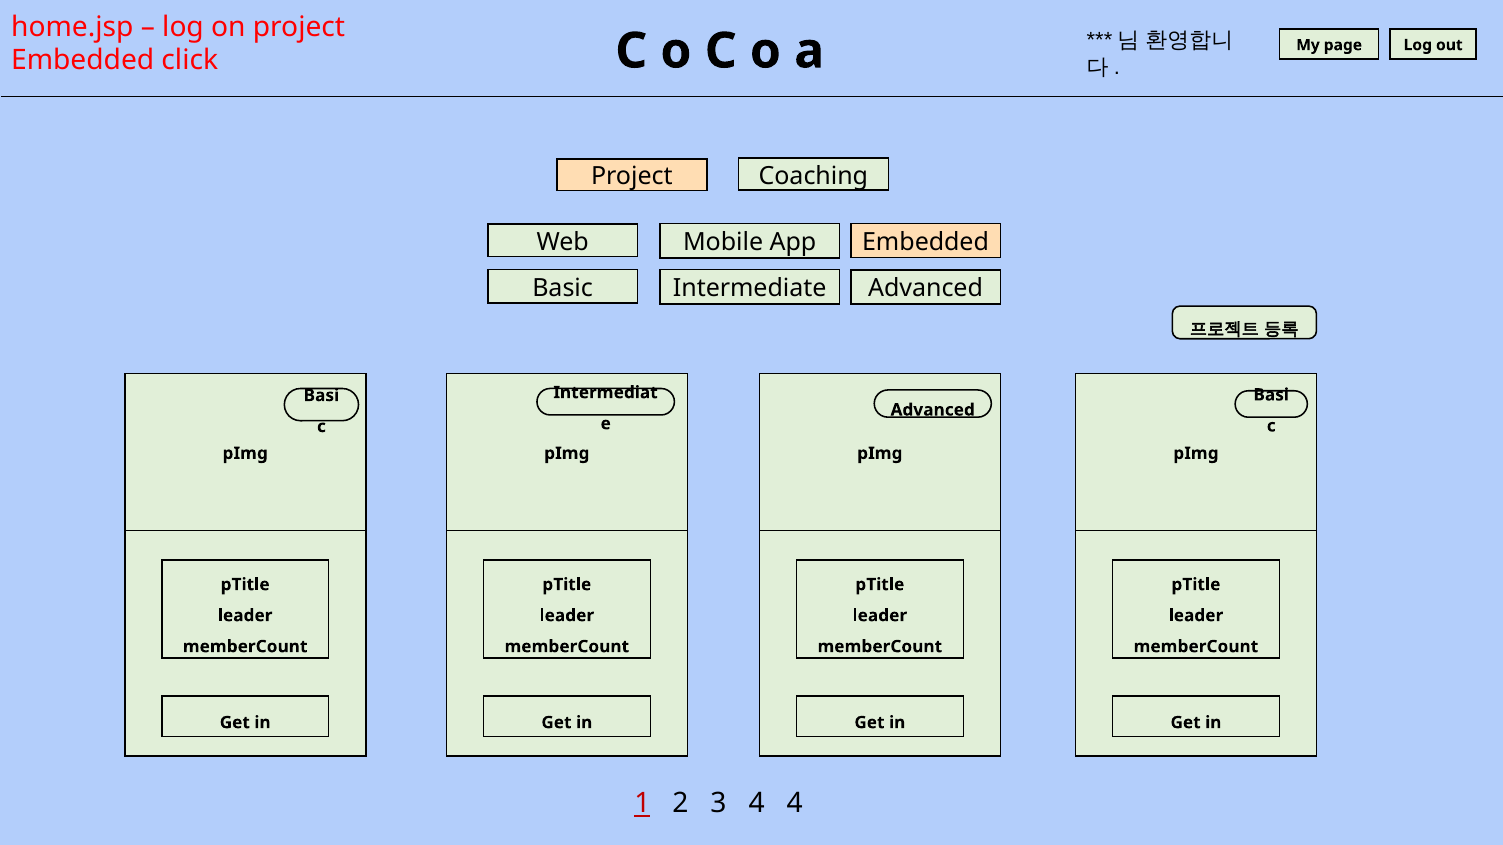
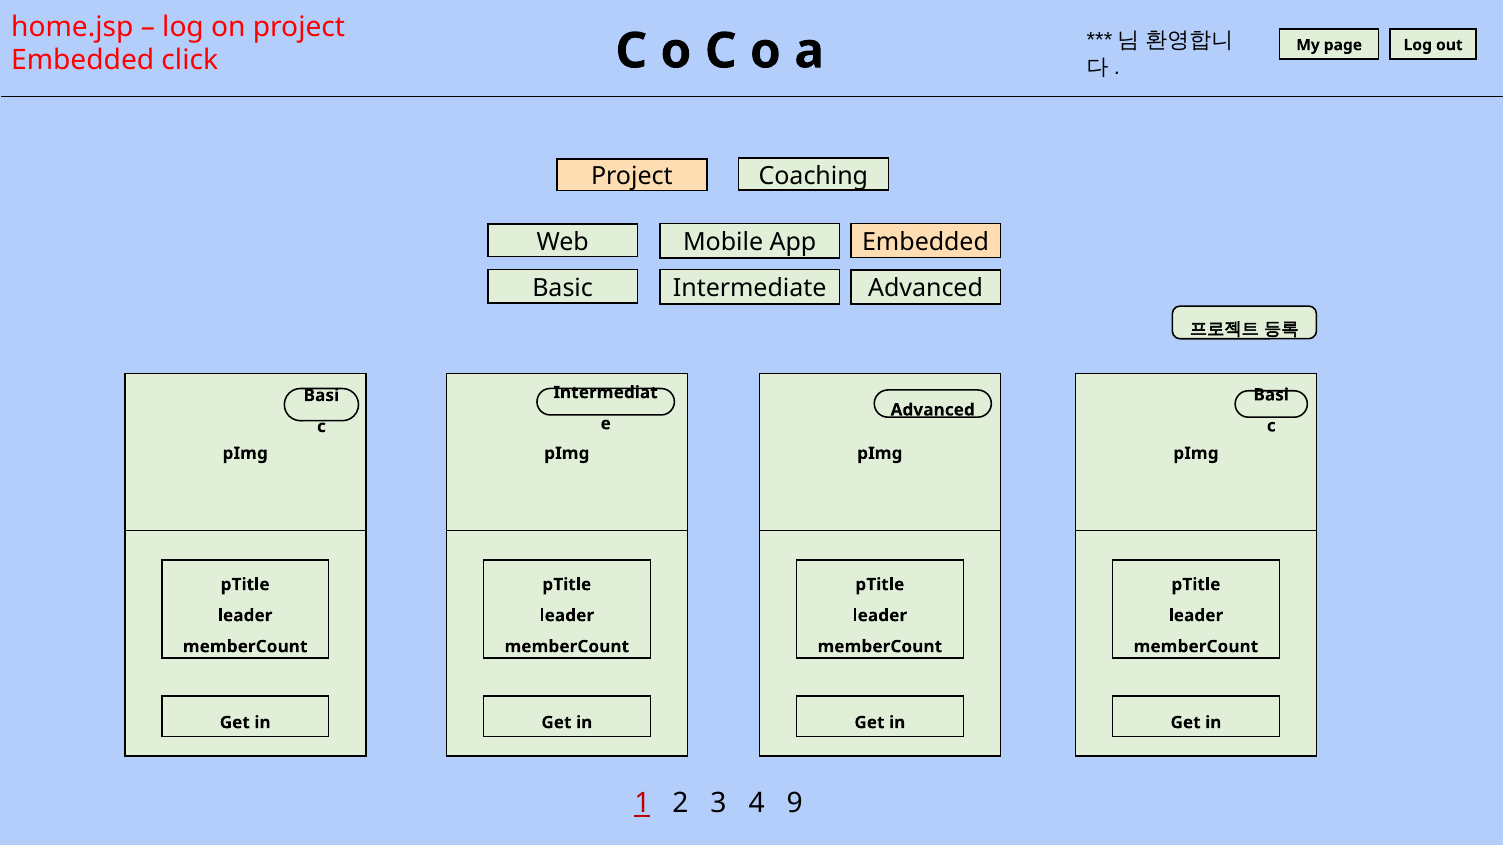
4 4: 4 -> 9
